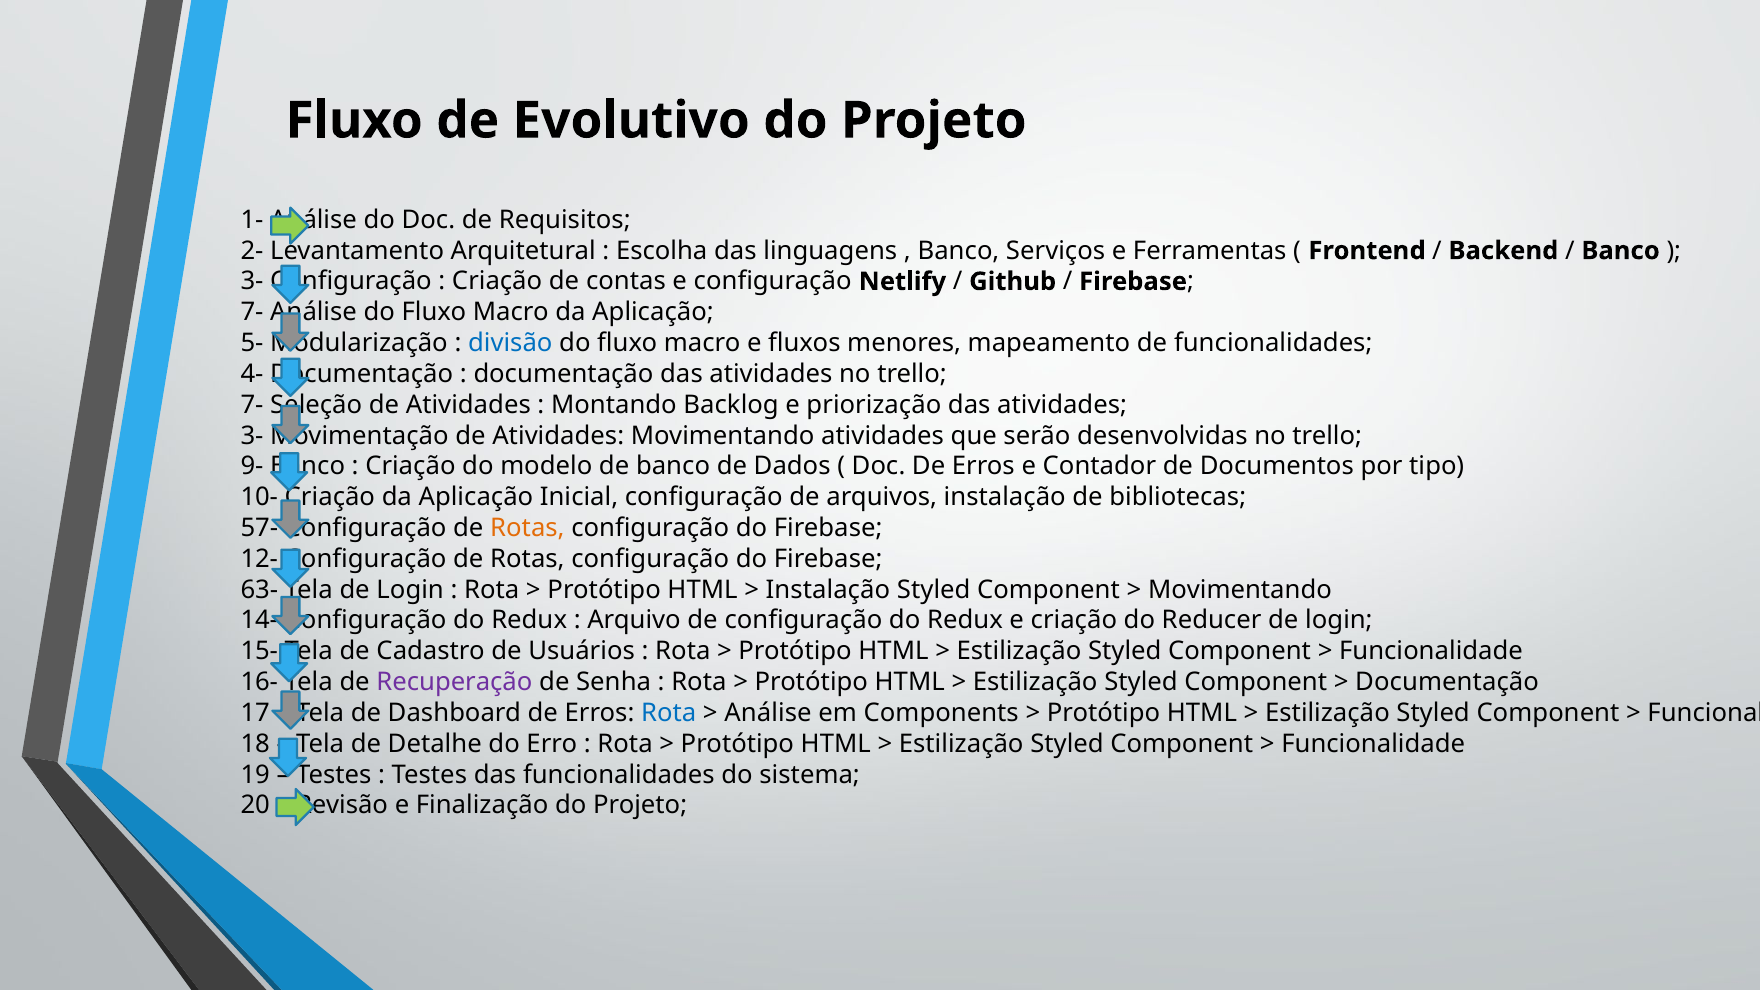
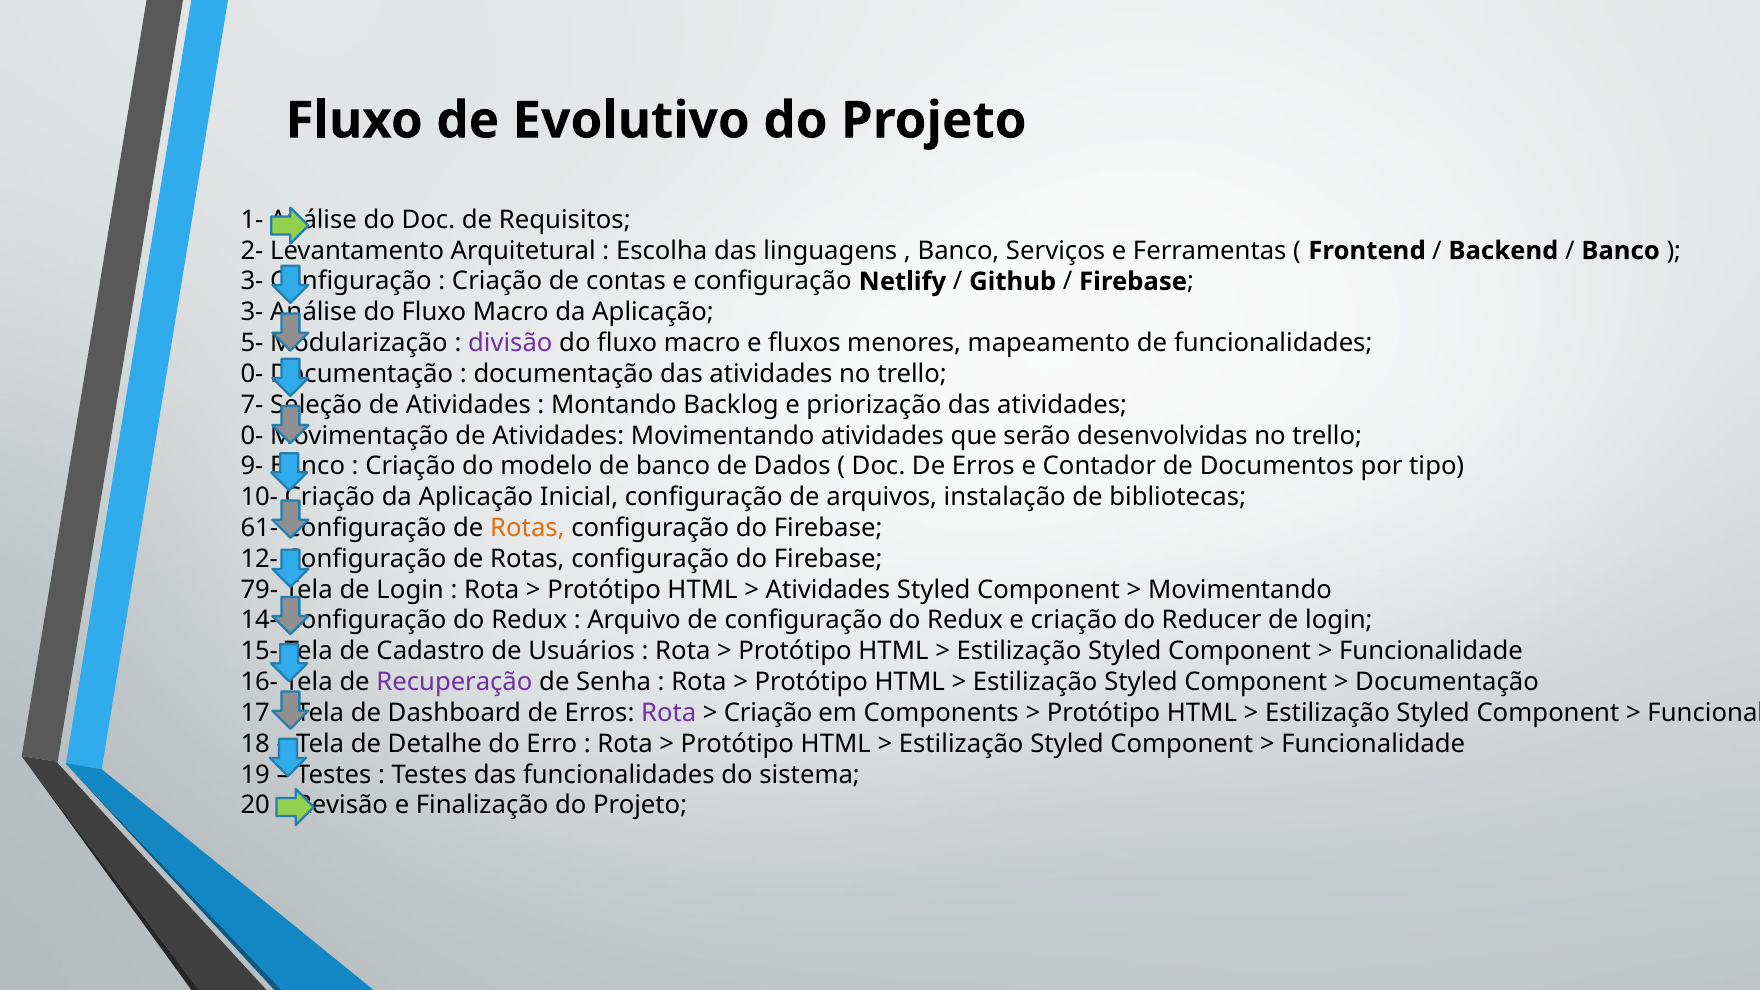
7- at (252, 312): 7- -> 3-
divisão colour: blue -> purple
4- at (252, 374): 4- -> 0-
3- at (252, 436): 3- -> 0-
57-: 57- -> 61-
63-: 63- -> 79-
Instalação at (828, 590): Instalação -> Atividades
Rota at (669, 713) colour: blue -> purple
Análise at (768, 713): Análise -> Criação
